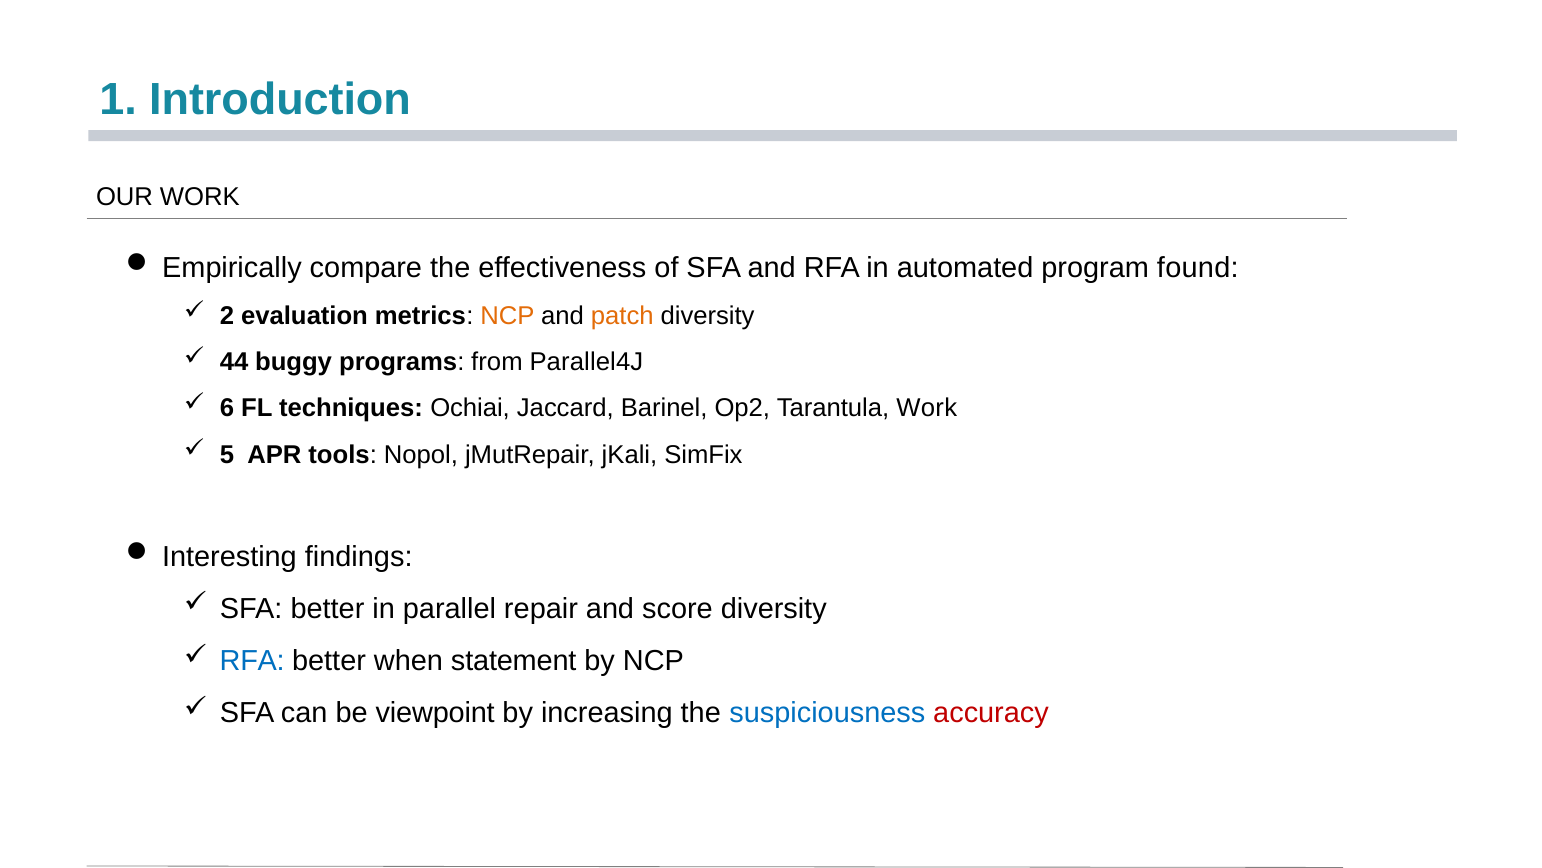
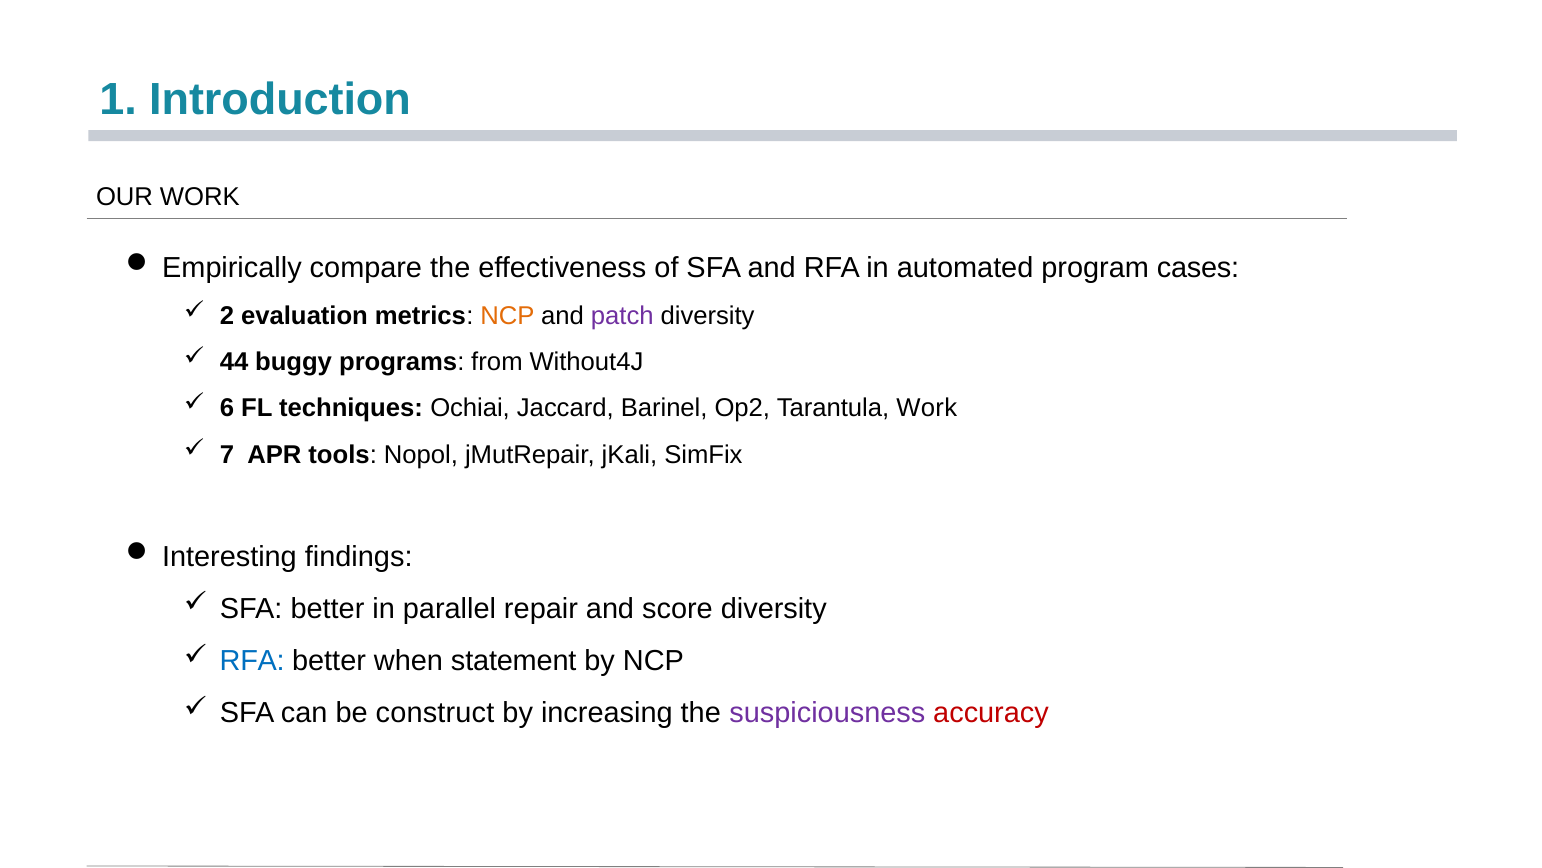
found: found -> cases
patch colour: orange -> purple
Parallel4J: Parallel4J -> Without4J
5: 5 -> 7
viewpoint: viewpoint -> construct
suspiciousness colour: blue -> purple
